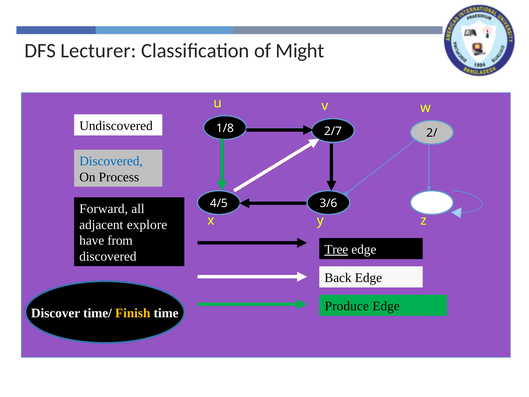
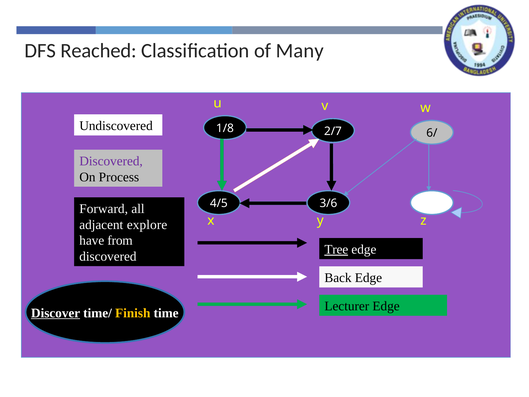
Lecturer: Lecturer -> Reached
Might: Might -> Many
2/ at (432, 133): 2/ -> 6/
Discovered at (111, 161) colour: blue -> purple
Produce: Produce -> Lecturer
Discover underline: none -> present
